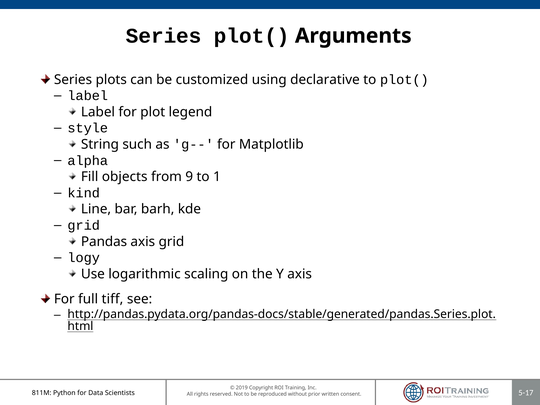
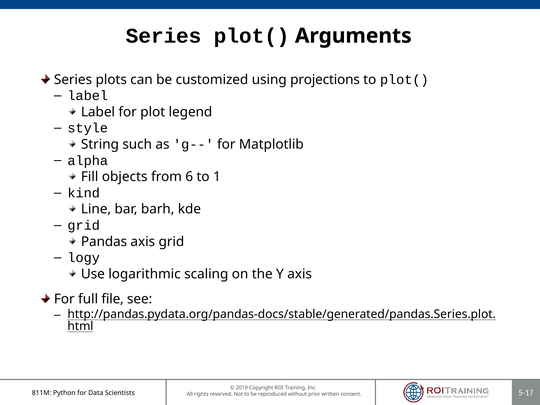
declarative: declarative -> projections
9: 9 -> 6
tiff: tiff -> file
